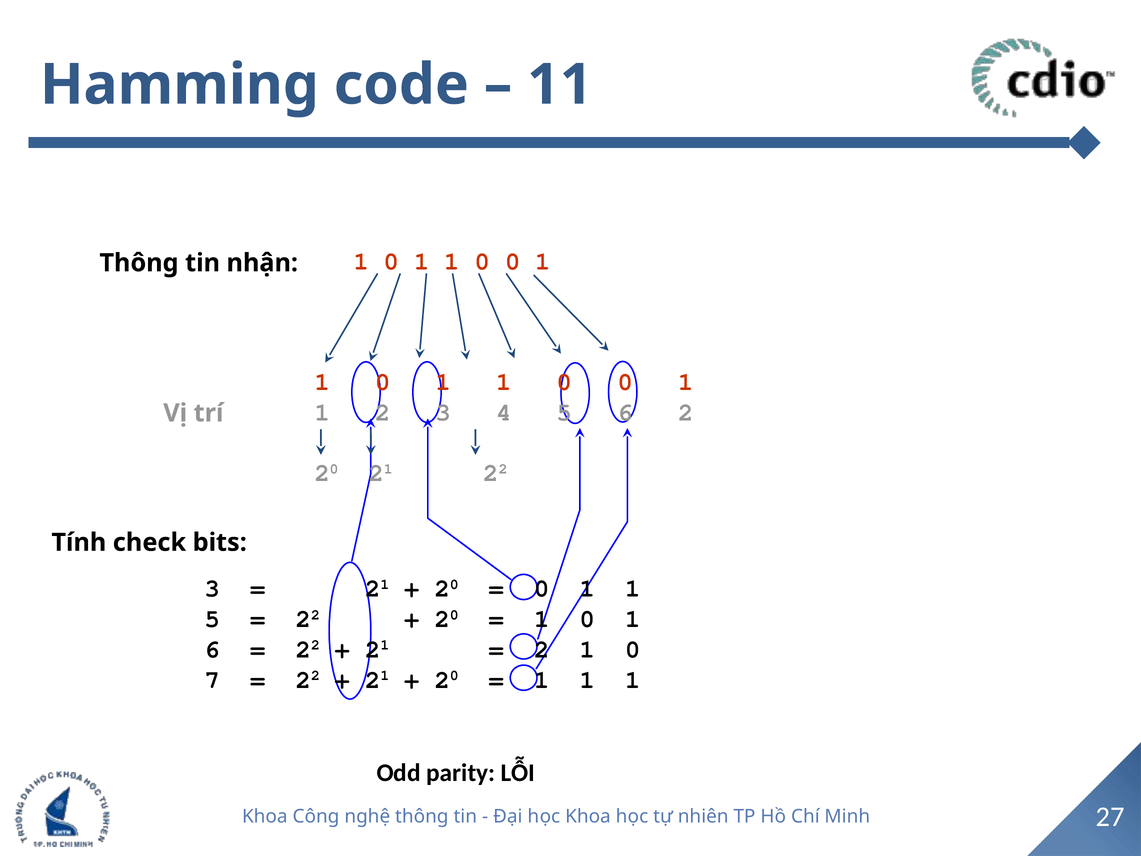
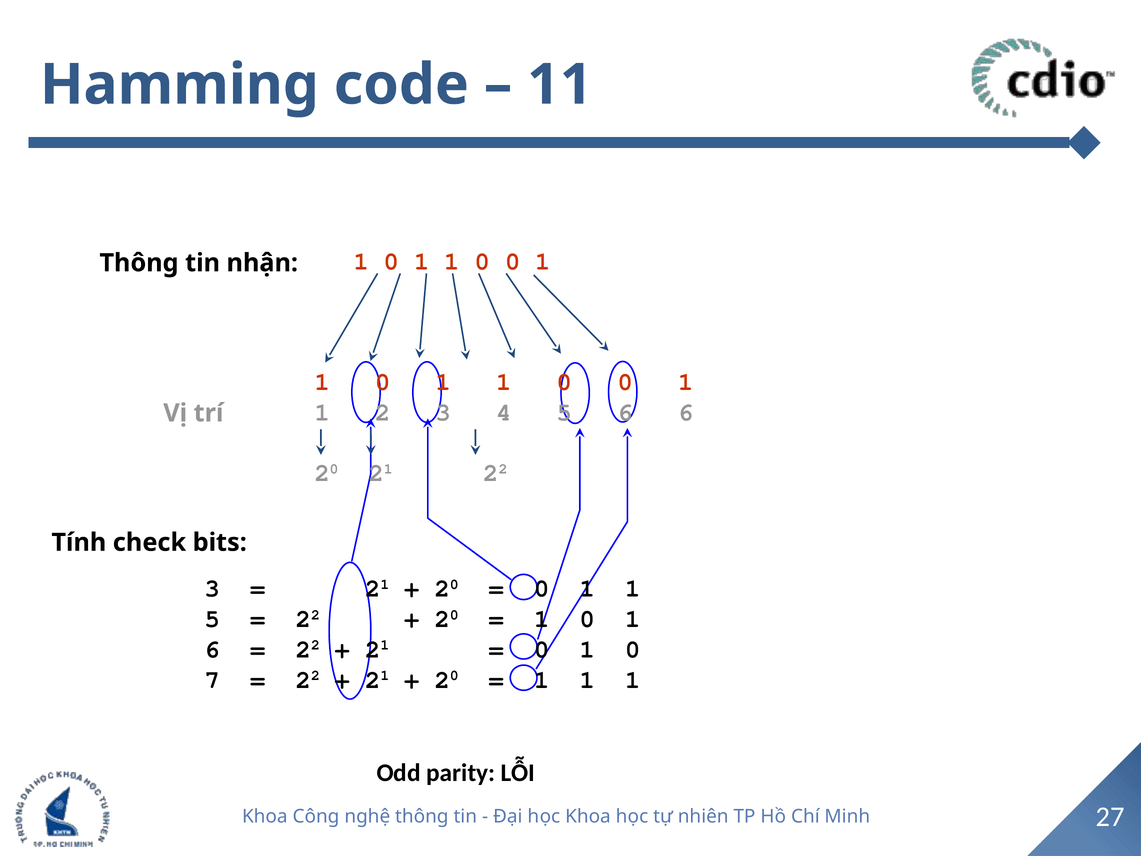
6 2: 2 -> 6
2 at (542, 649): 2 -> 0
